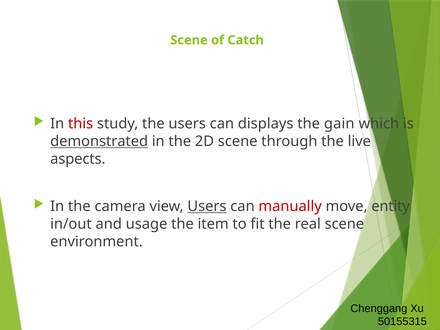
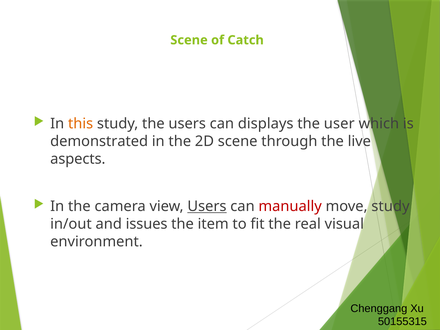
this colour: red -> orange
gain: gain -> user
demonstrated underline: present -> none
move entity: entity -> study
usage: usage -> issues
real scene: scene -> visual
